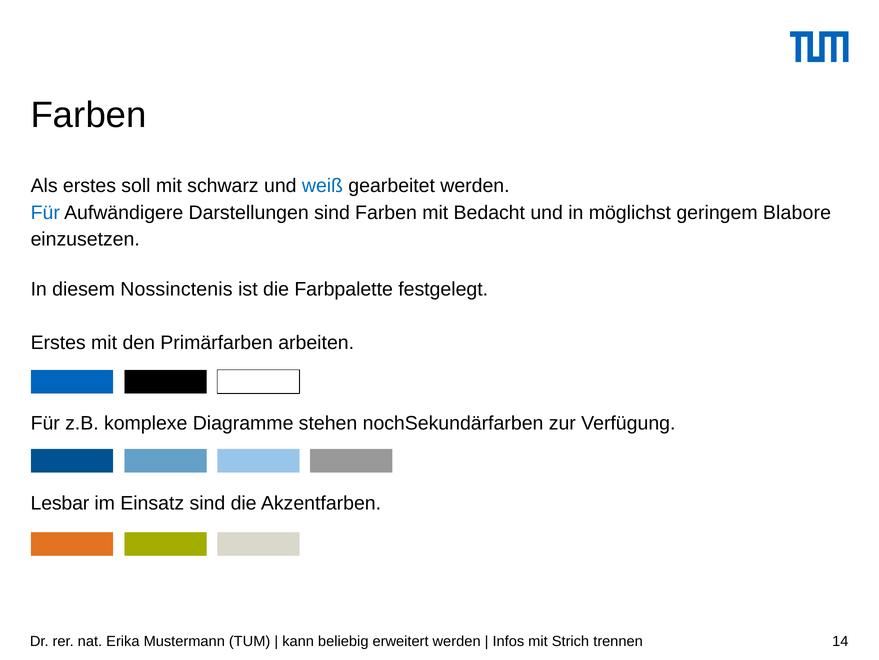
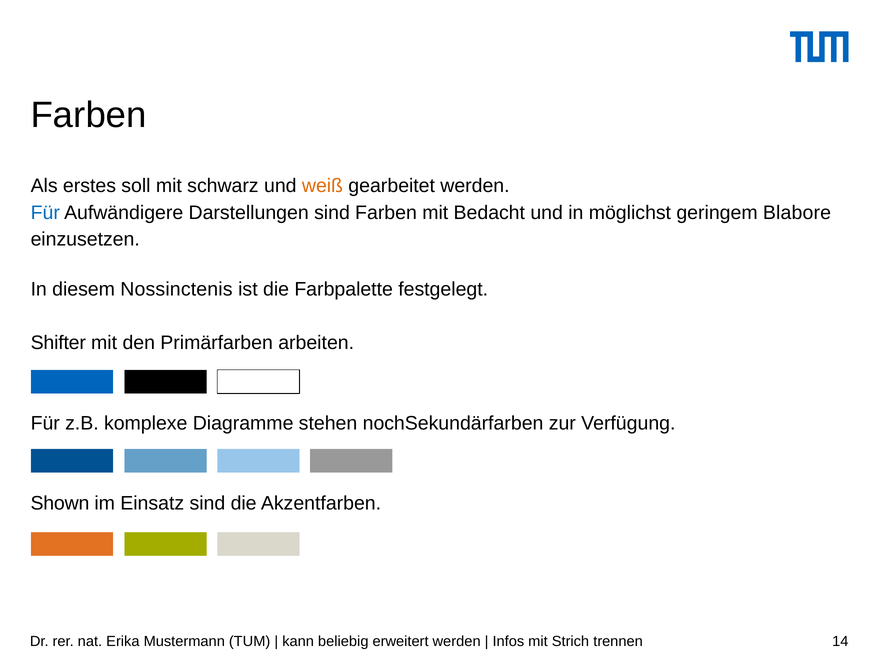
weiß colour: blue -> orange
Erstes at (58, 343): Erstes -> Shifter
Lesbar: Lesbar -> Shown
